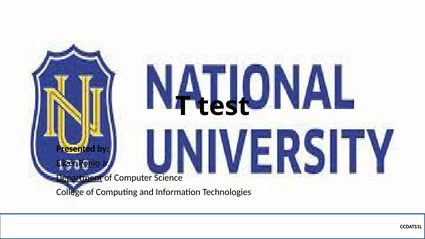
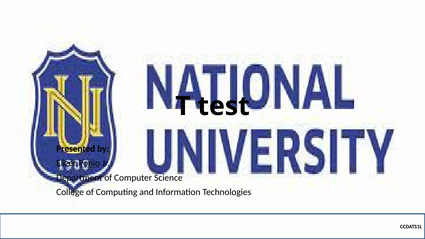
Department underline: present -> none
